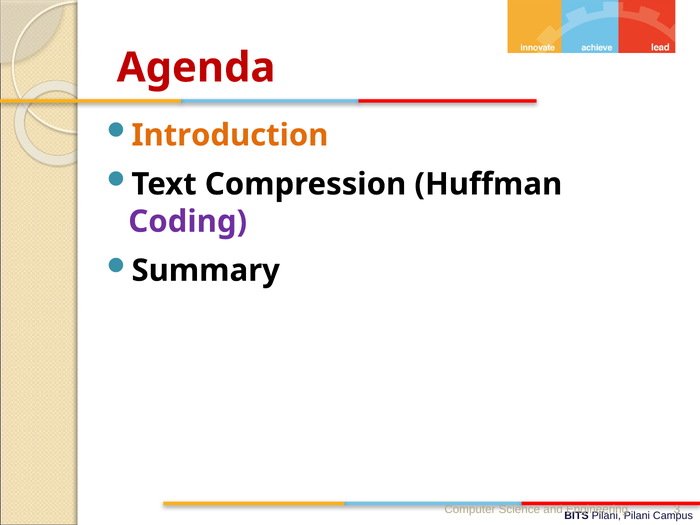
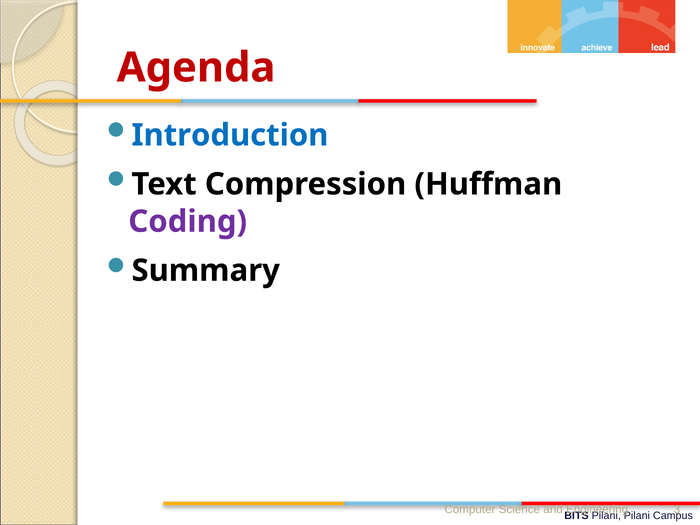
Introduction colour: orange -> blue
